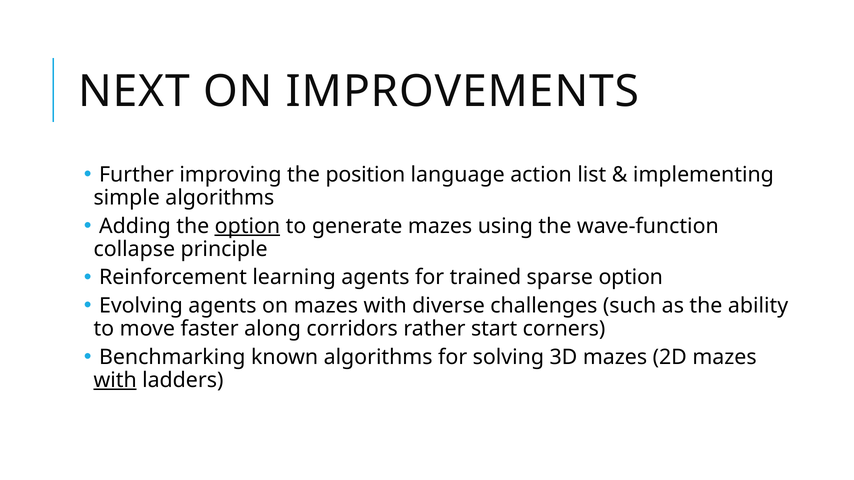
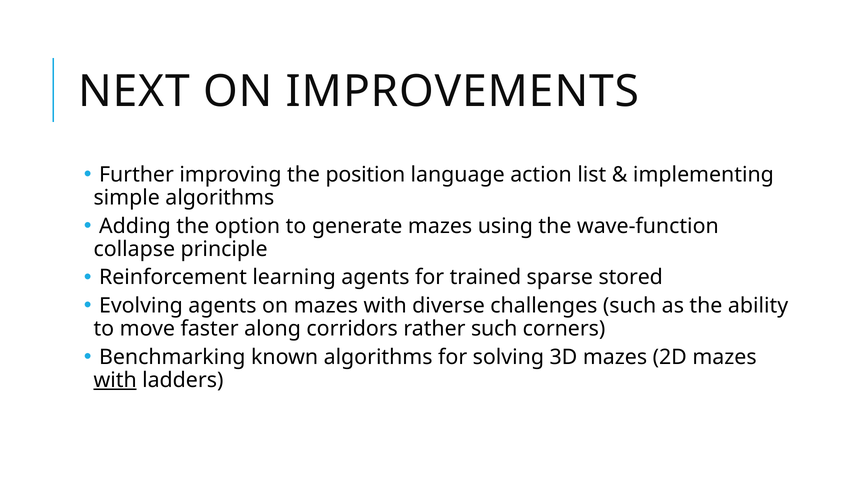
option at (247, 226) underline: present -> none
sparse option: option -> stored
rather start: start -> such
